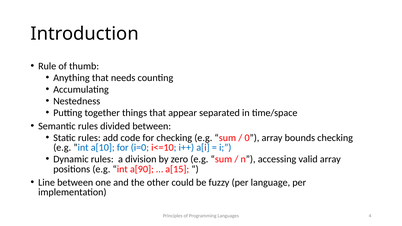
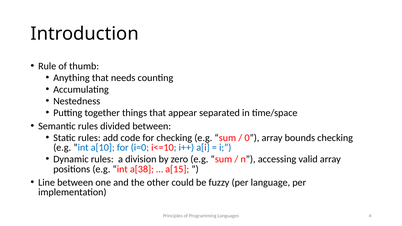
a[90: a[90 -> a[38
